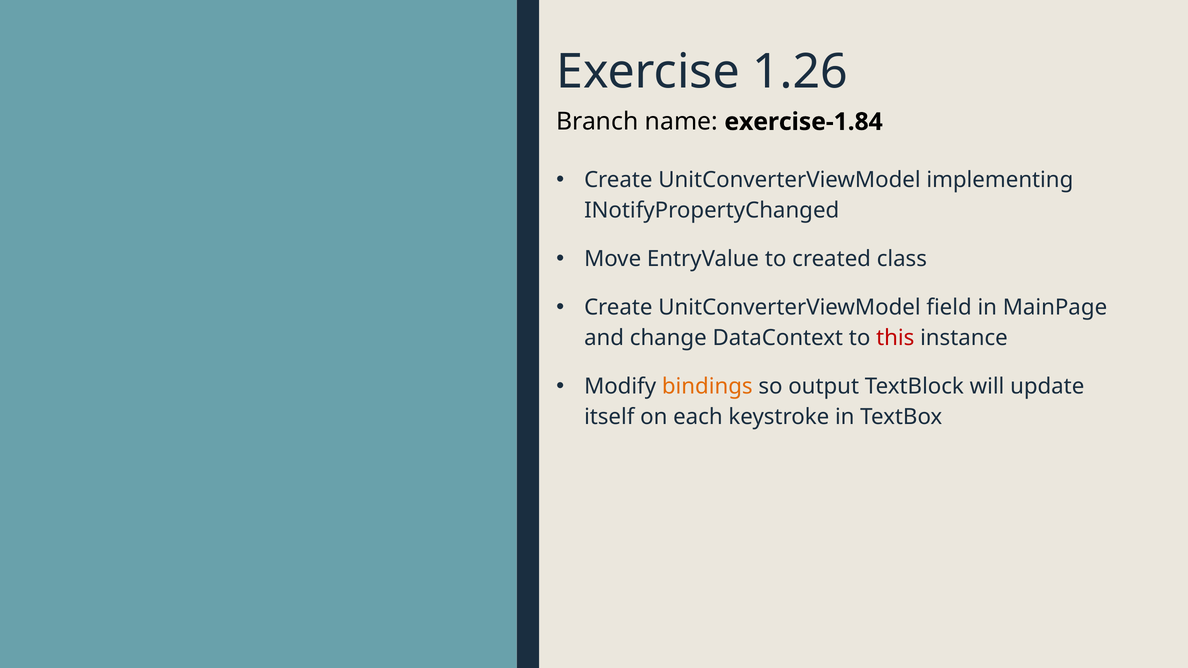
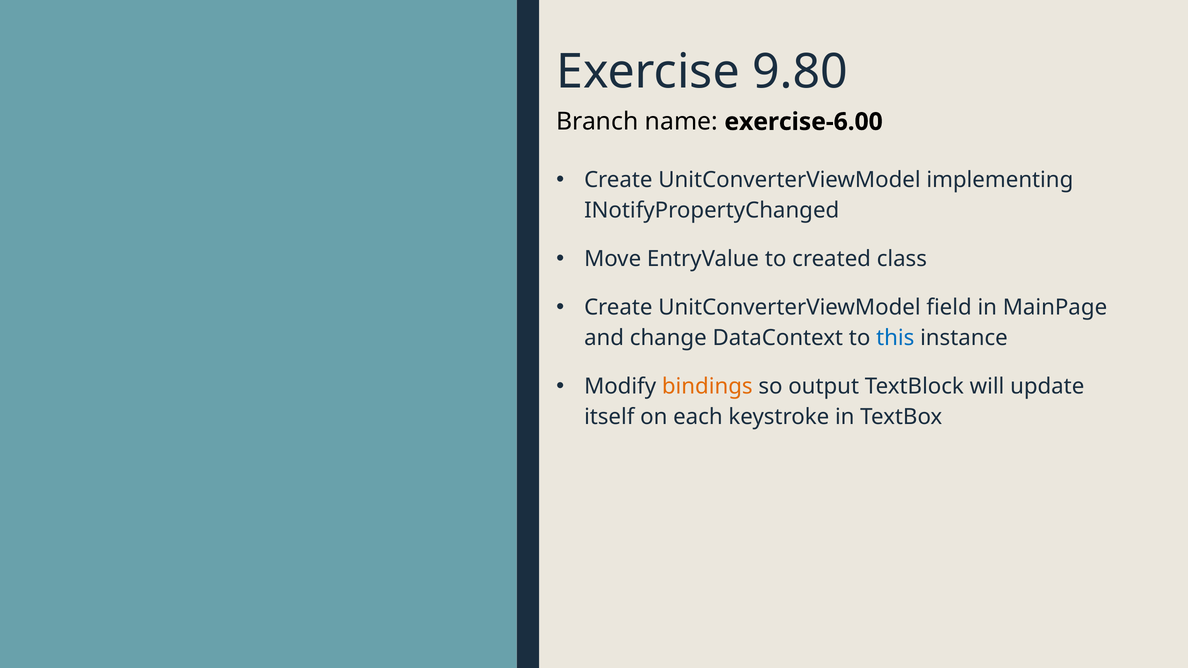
1.26: 1.26 -> 9.80
exercise-1.84: exercise-1.84 -> exercise-6.00
this colour: red -> blue
